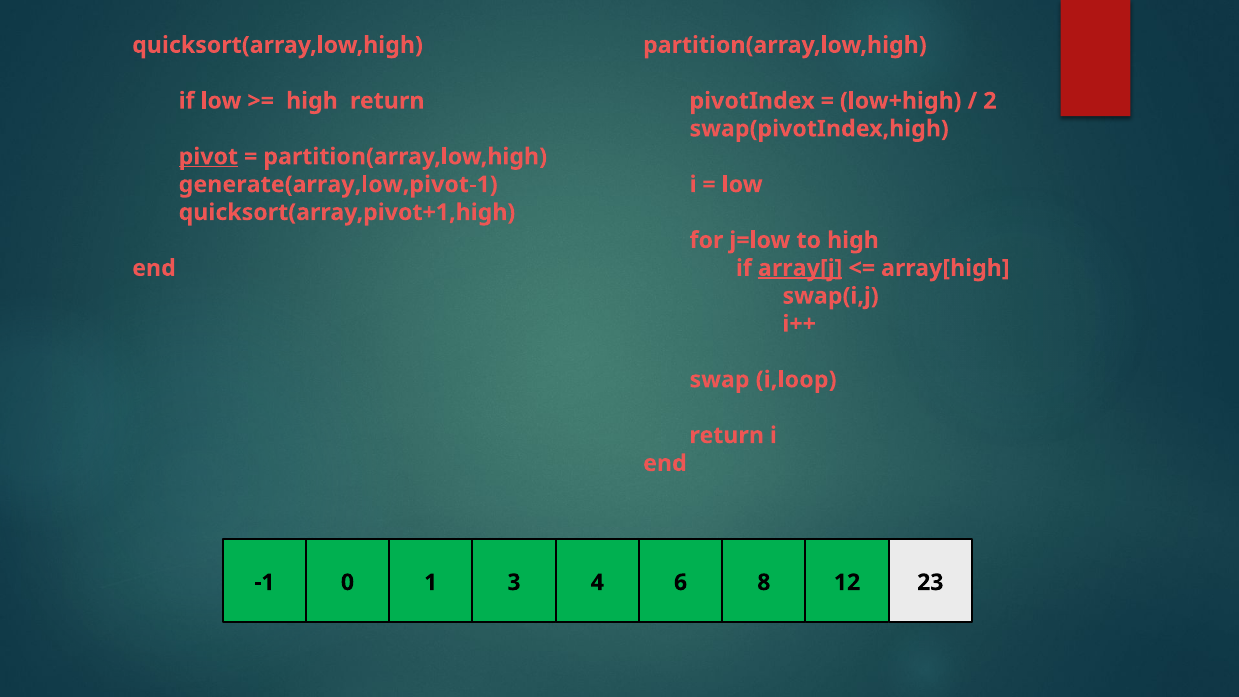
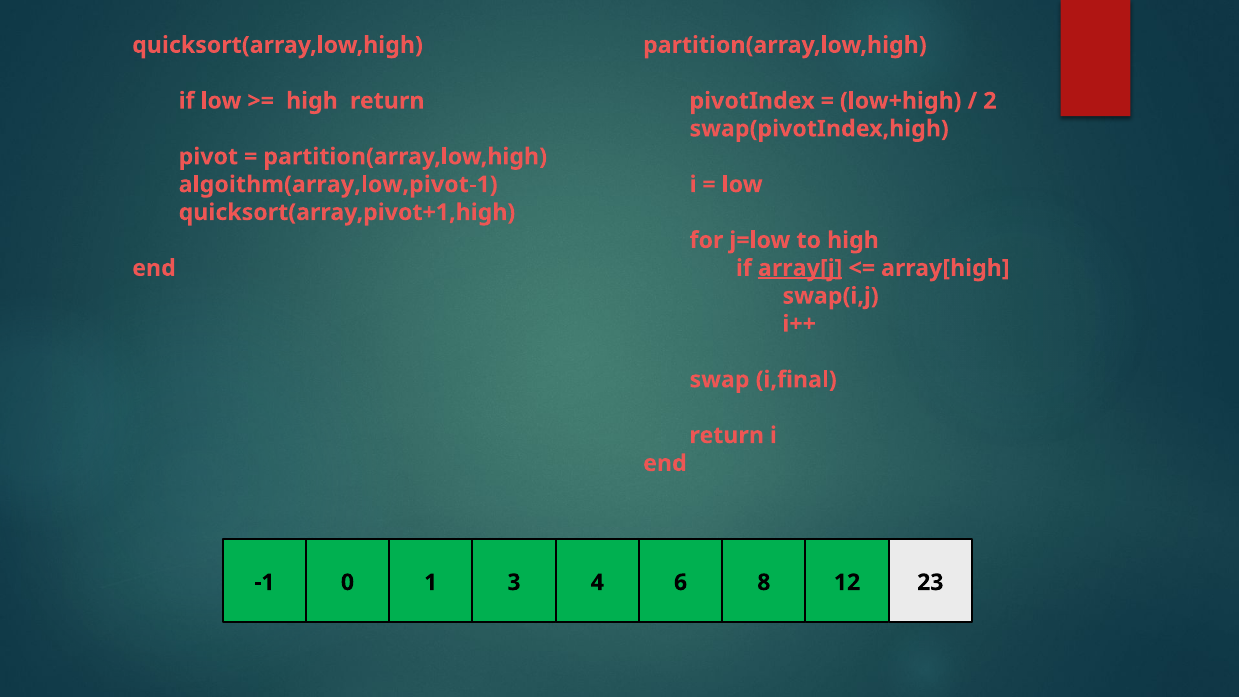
pivot underline: present -> none
generate(array,low,pivot-1: generate(array,low,pivot-1 -> algoithm(array,low,pivot-1
i,loop: i,loop -> i,final
